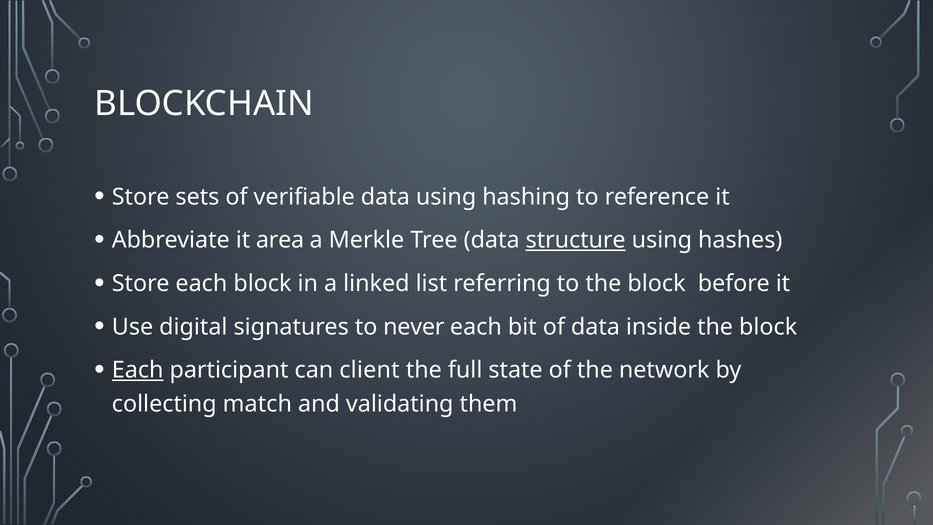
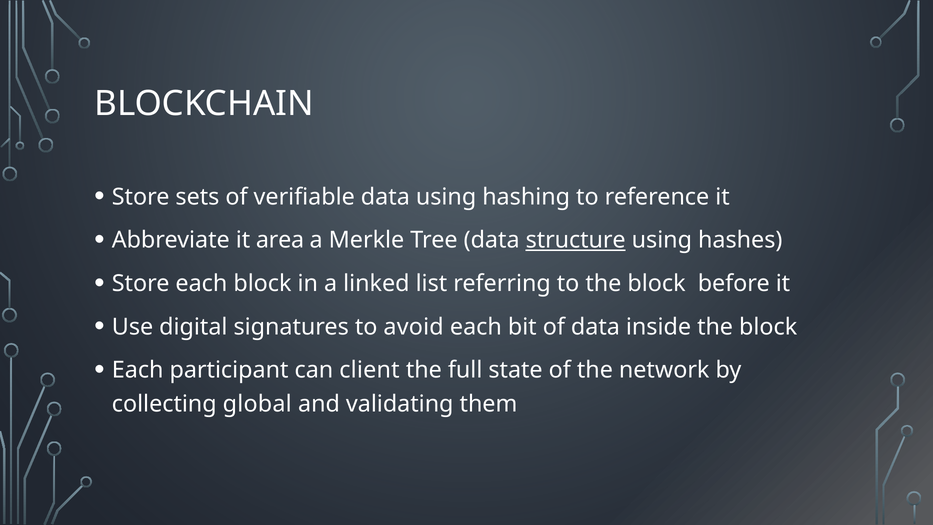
never: never -> avoid
Each at (138, 370) underline: present -> none
match: match -> global
